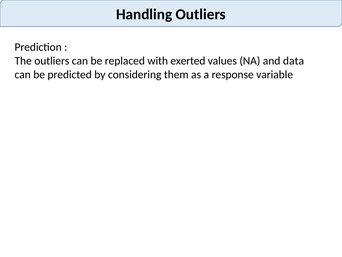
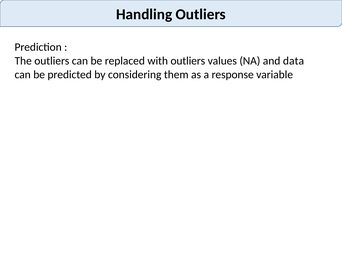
with exerted: exerted -> outliers
